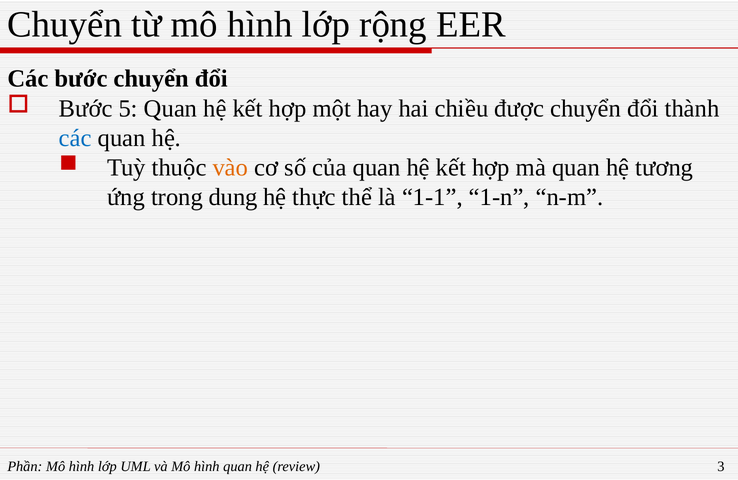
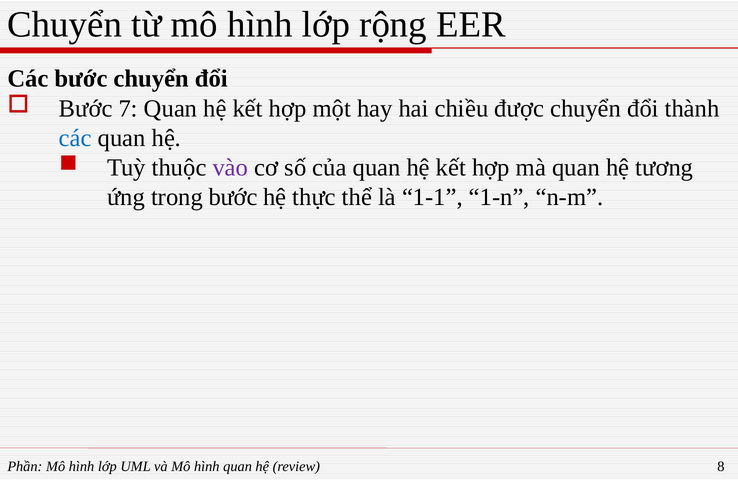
5: 5 -> 7
vào colour: orange -> purple
trong dung: dung -> bước
3: 3 -> 8
